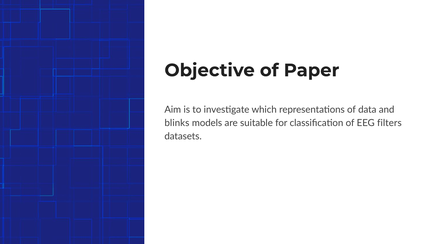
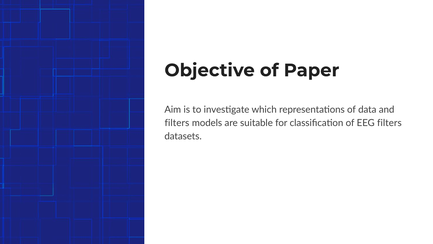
blinks at (177, 123): blinks -> filters
